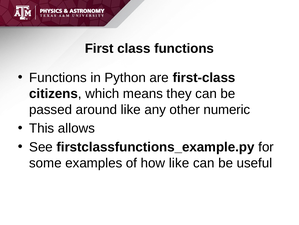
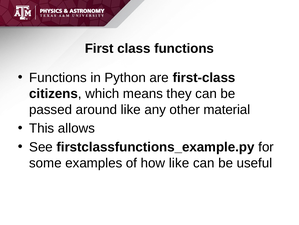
numeric: numeric -> material
